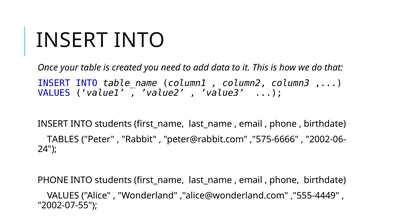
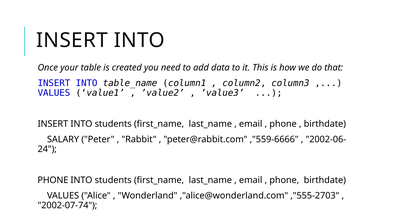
TABLES: TABLES -> SALARY
,"575-6666: ,"575-6666 -> ,"559-6666
,"555-4449: ,"555-4449 -> ,"555-2703
2002-07-55: 2002-07-55 -> 2002-07-74
